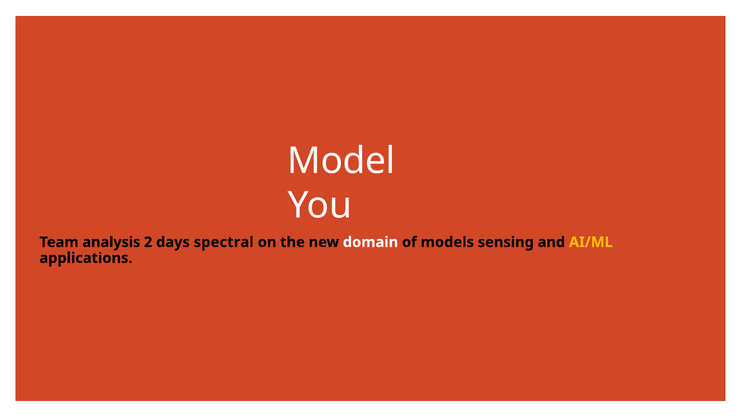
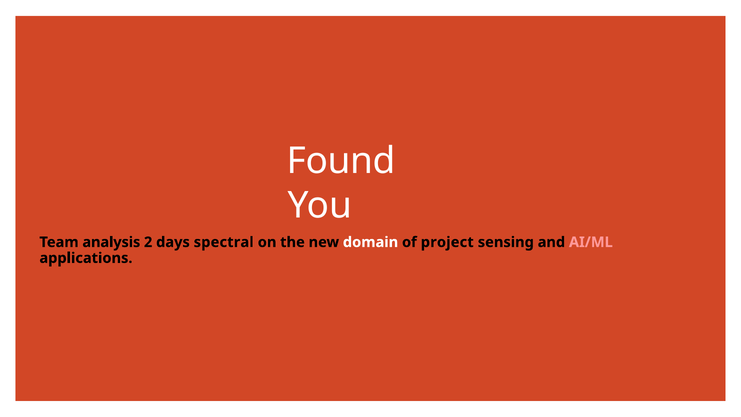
Model: Model -> Found
models: models -> project
AI/ML colour: yellow -> pink
